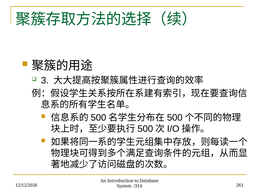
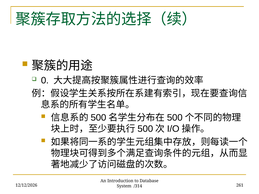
3: 3 -> 0
